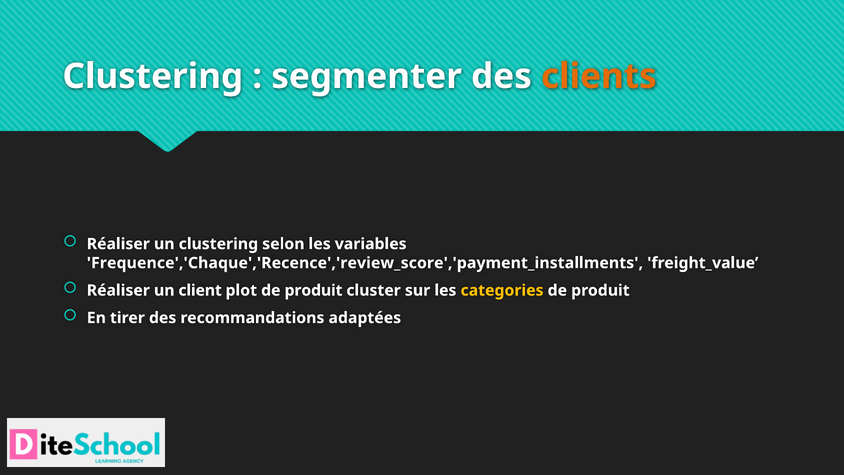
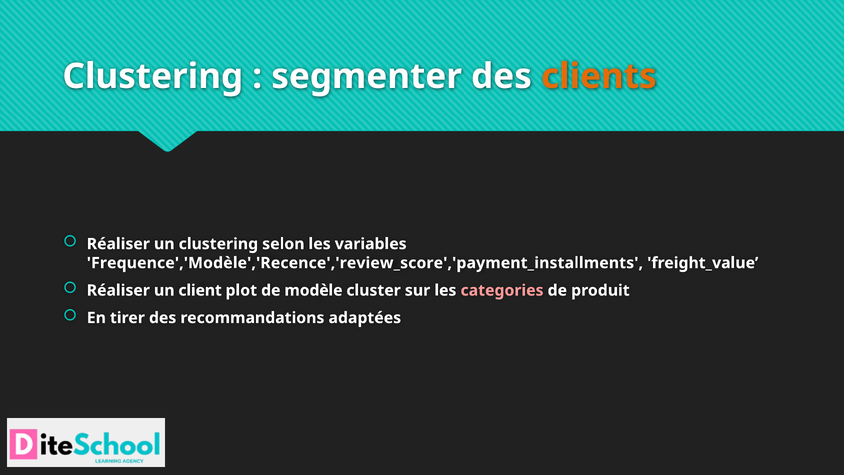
Frequence','Chaque','Recence','review_score','payment_installments: Frequence','Chaque','Recence','review_score','payment_installments -> Frequence','Modèle','Recence','review_score','payment_installments
plot de produit: produit -> modèle
categories colour: yellow -> pink
